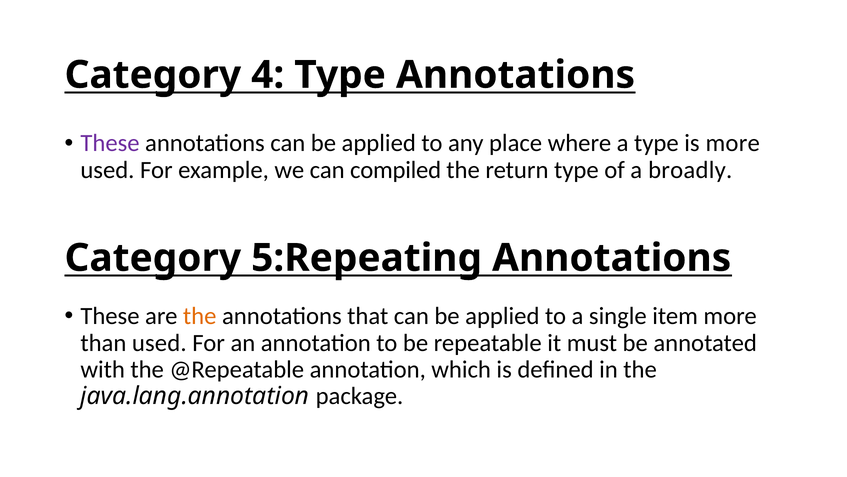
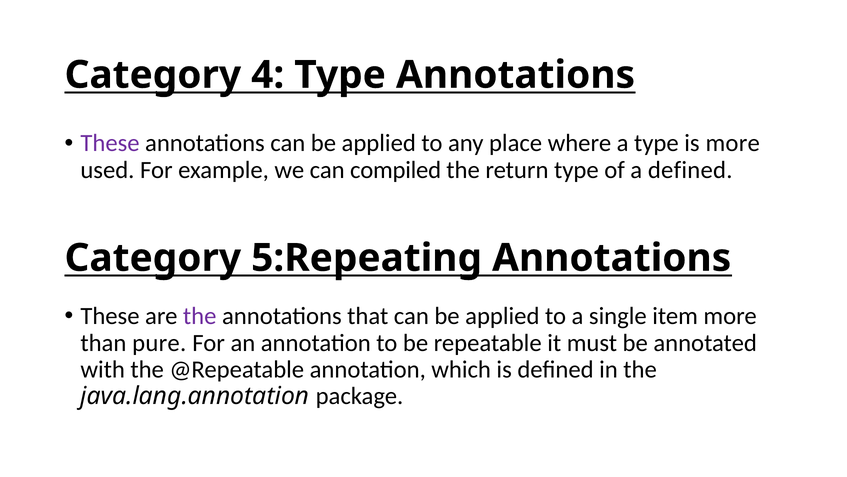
a broadly: broadly -> defined
the at (200, 316) colour: orange -> purple
than used: used -> pure
